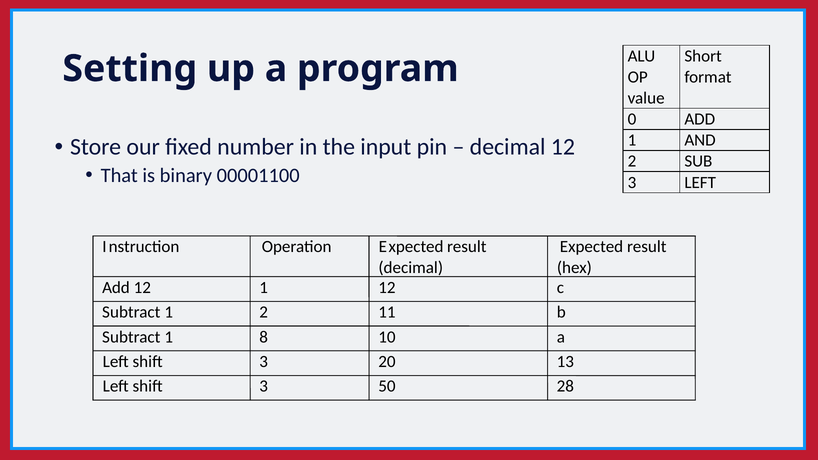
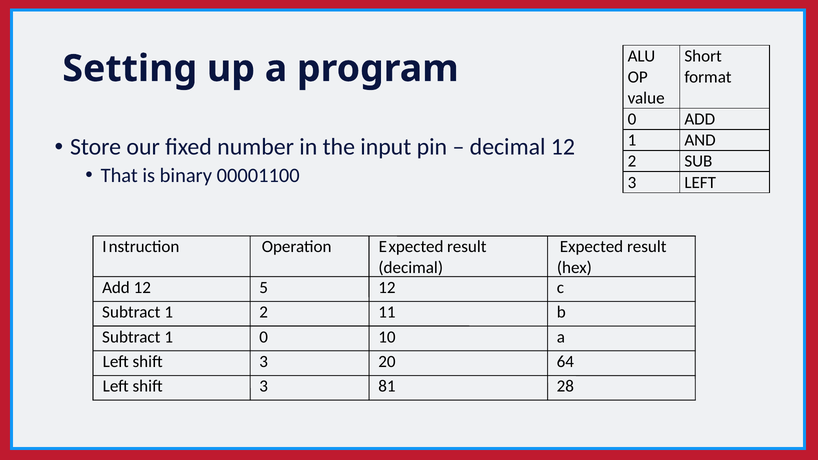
12 1: 1 -> 5
8 at (264, 337): 8 -> 0
13: 13 -> 64
50: 50 -> 81
